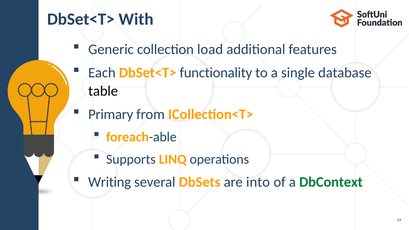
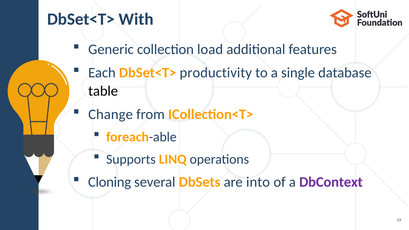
functionality: functionality -> productivity
Primary: Primary -> Change
Writing: Writing -> Cloning
DbContext colour: green -> purple
